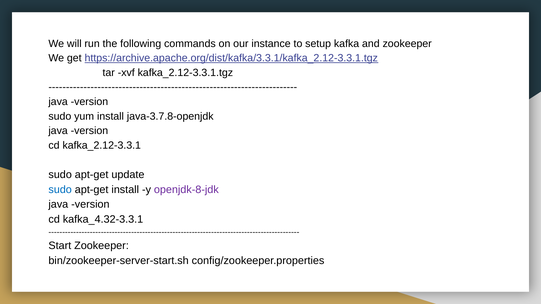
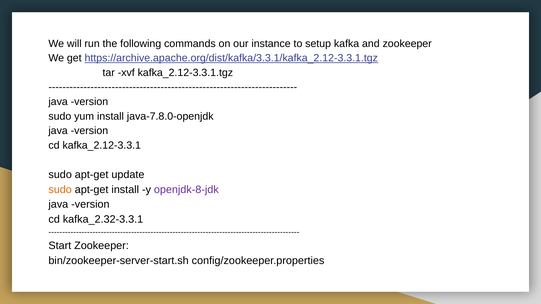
java-3.7.8-openjdk: java-3.7.8-openjdk -> java-7.8.0-openjdk
sudo at (60, 190) colour: blue -> orange
kafka_4.32-3.3.1: kafka_4.32-3.3.1 -> kafka_2.32-3.3.1
